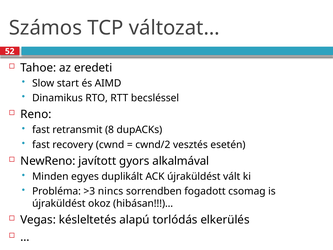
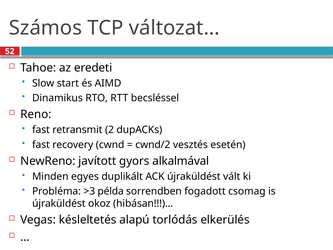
8: 8 -> 2
nincs: nincs -> példa
